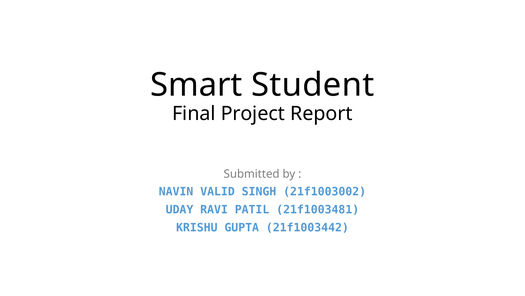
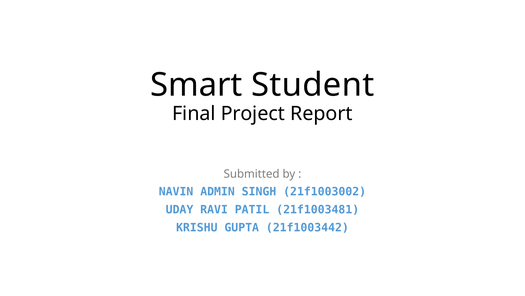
VALID: VALID -> ADMIN
